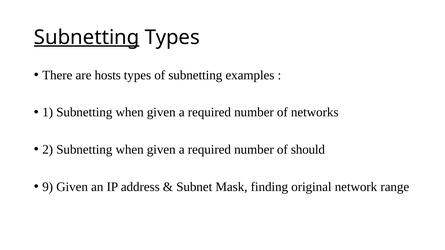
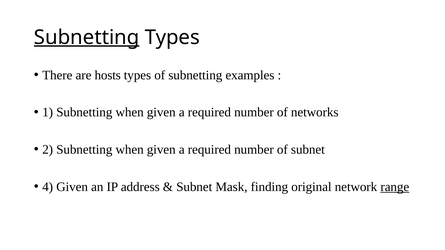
of should: should -> subnet
9: 9 -> 4
range underline: none -> present
